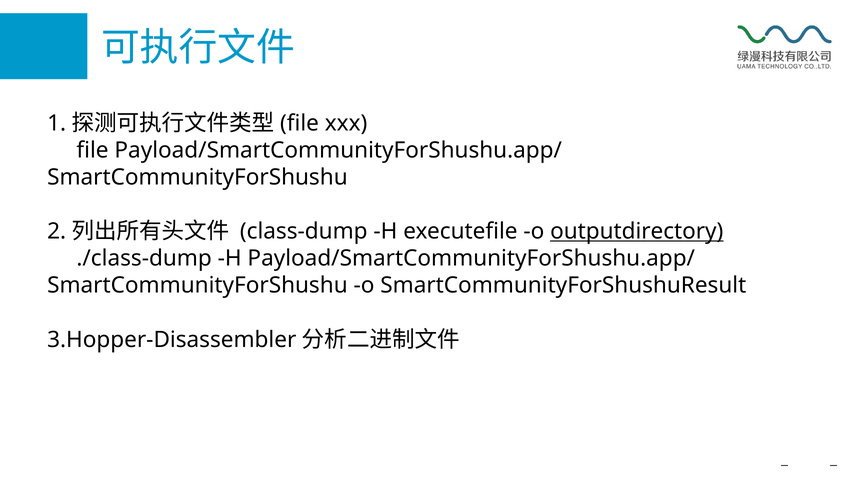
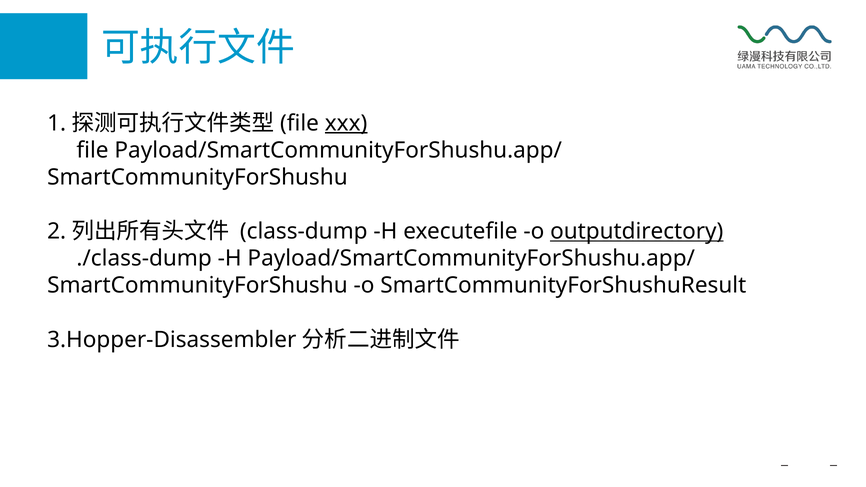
xxx underline: none -> present
